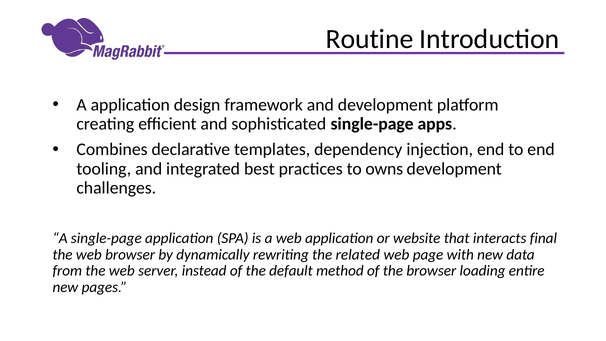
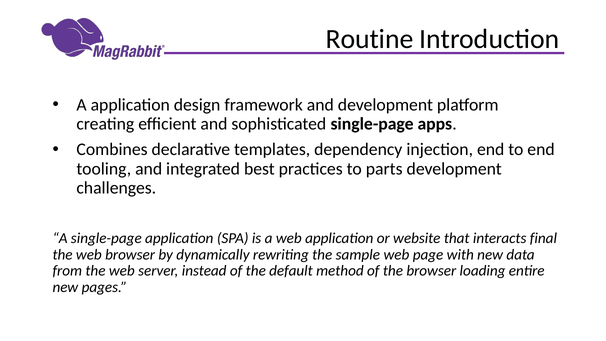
owns: owns -> parts
related: related -> sample
